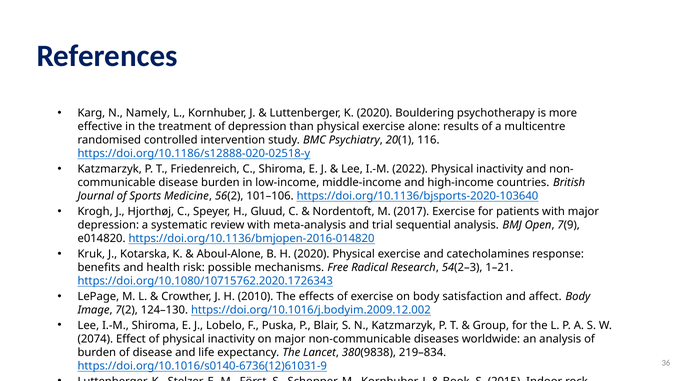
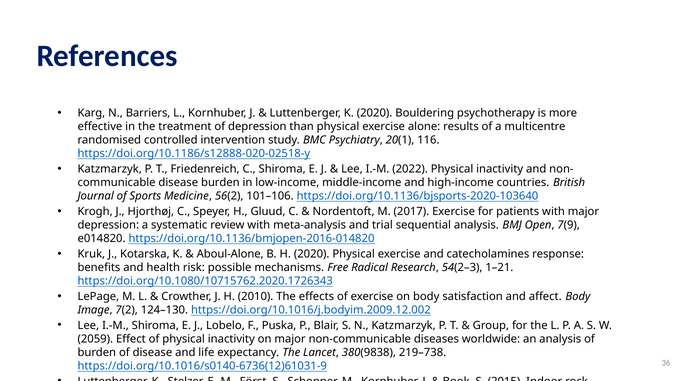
Namely: Namely -> Barriers
2074: 2074 -> 2059
219–834: 219–834 -> 219–738
